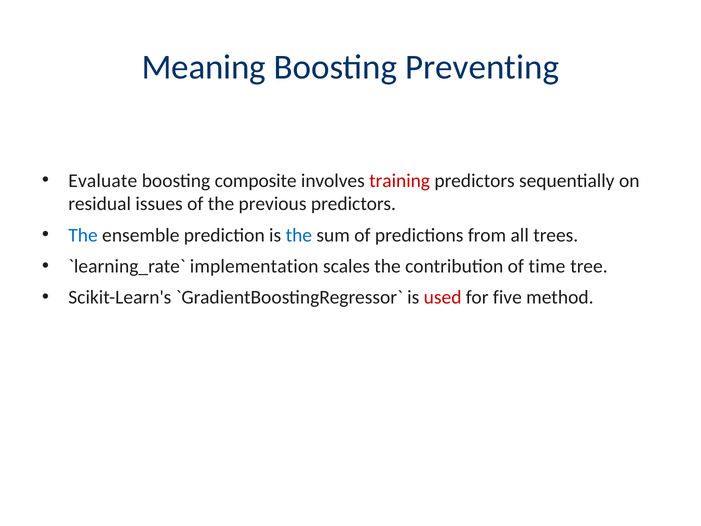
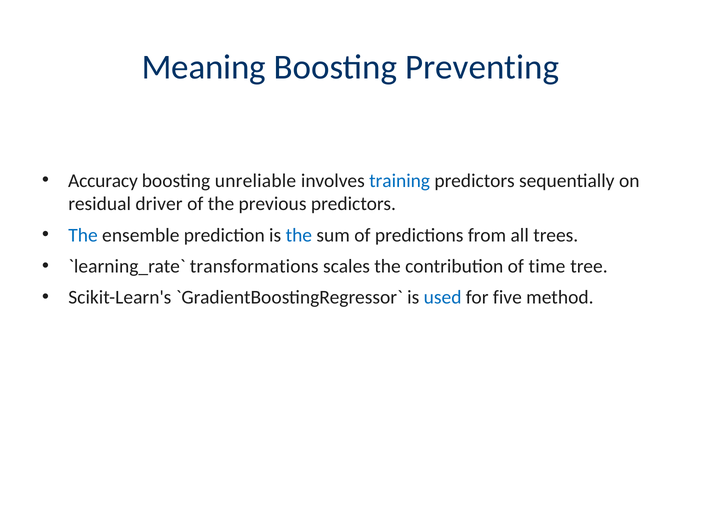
Evaluate: Evaluate -> Accuracy
composite: composite -> unreliable
training colour: red -> blue
issues: issues -> driver
implementation: implementation -> transformations
used colour: red -> blue
